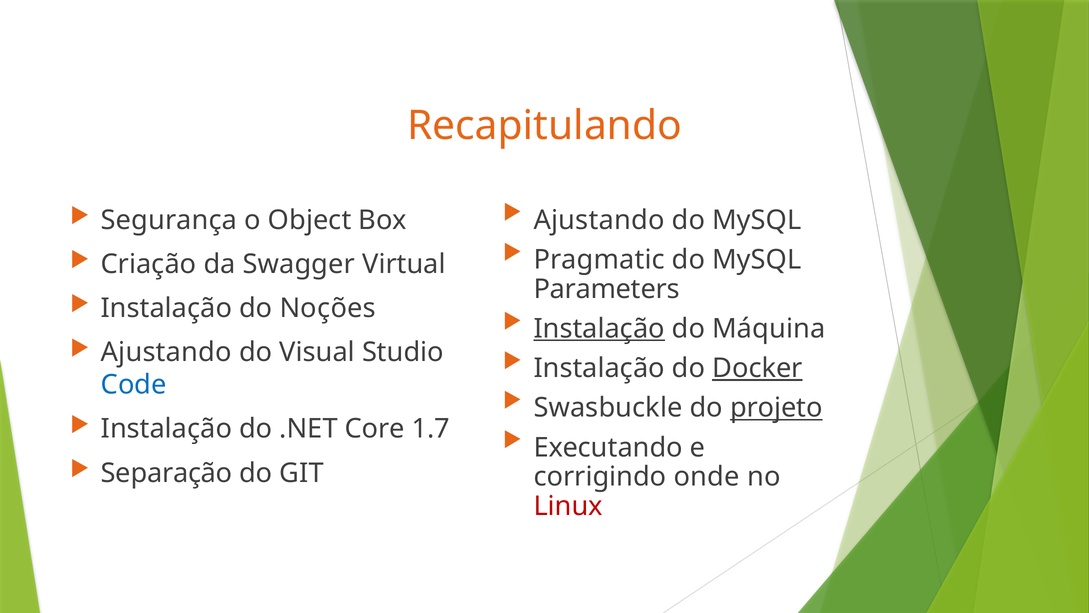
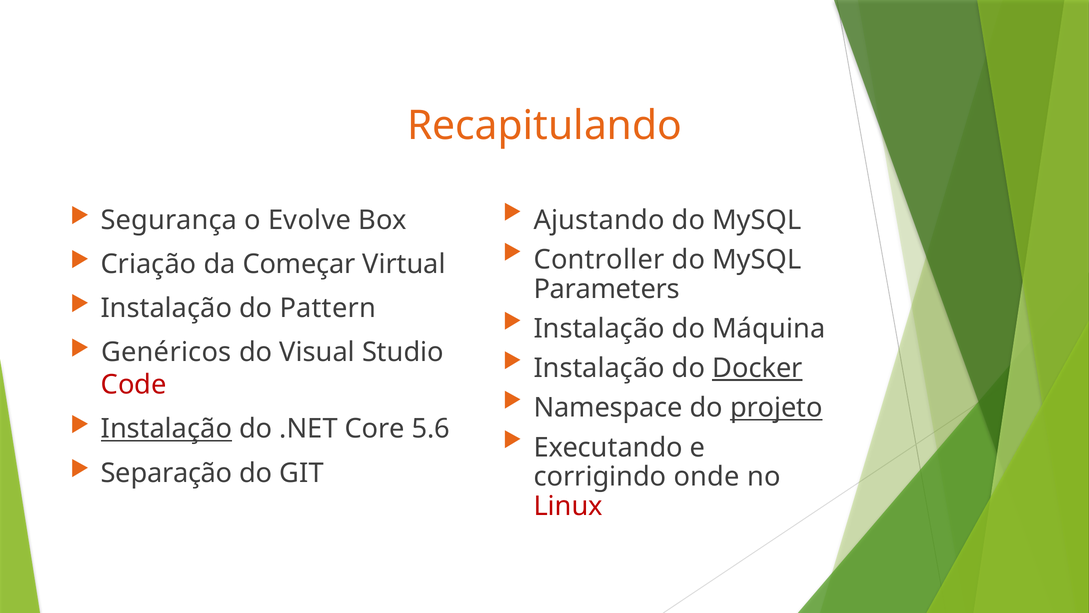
Object: Object -> Evolve
Pragmatic: Pragmatic -> Controller
Swagger: Swagger -> Começar
Noções: Noções -> Pattern
Instalação at (599, 328) underline: present -> none
Ajustando at (166, 352): Ajustando -> Genéricos
Code colour: blue -> red
Swasbuckle: Swasbuckle -> Namespace
Instalação at (166, 429) underline: none -> present
1.7: 1.7 -> 5.6
